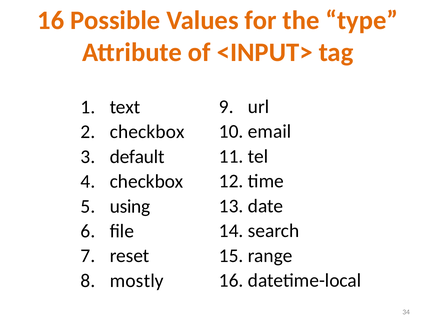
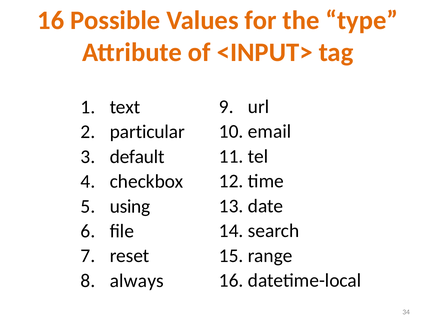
checkbox at (147, 132): checkbox -> particular
mostly: mostly -> always
